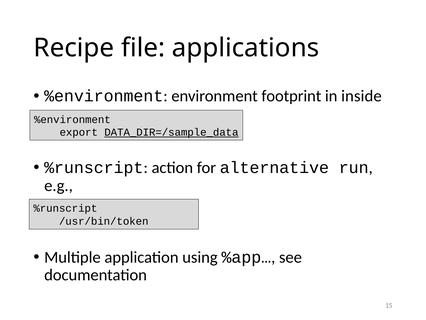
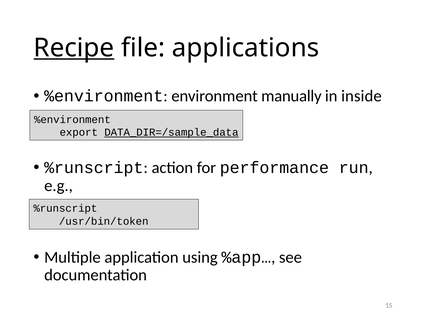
Recipe underline: none -> present
footprint: footprint -> manually
alternative: alternative -> performance
